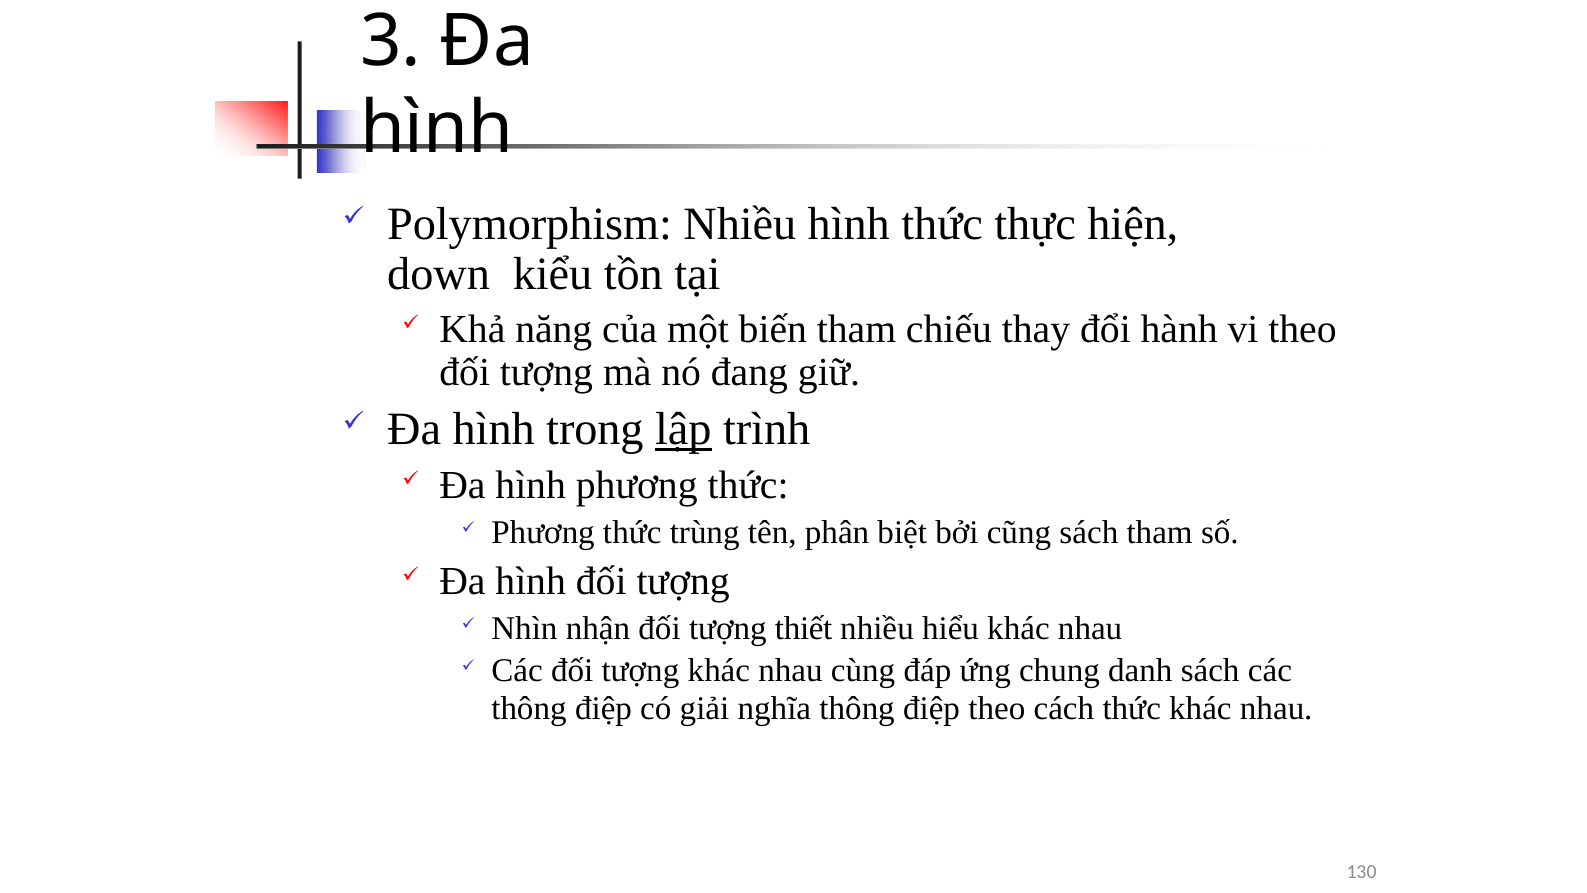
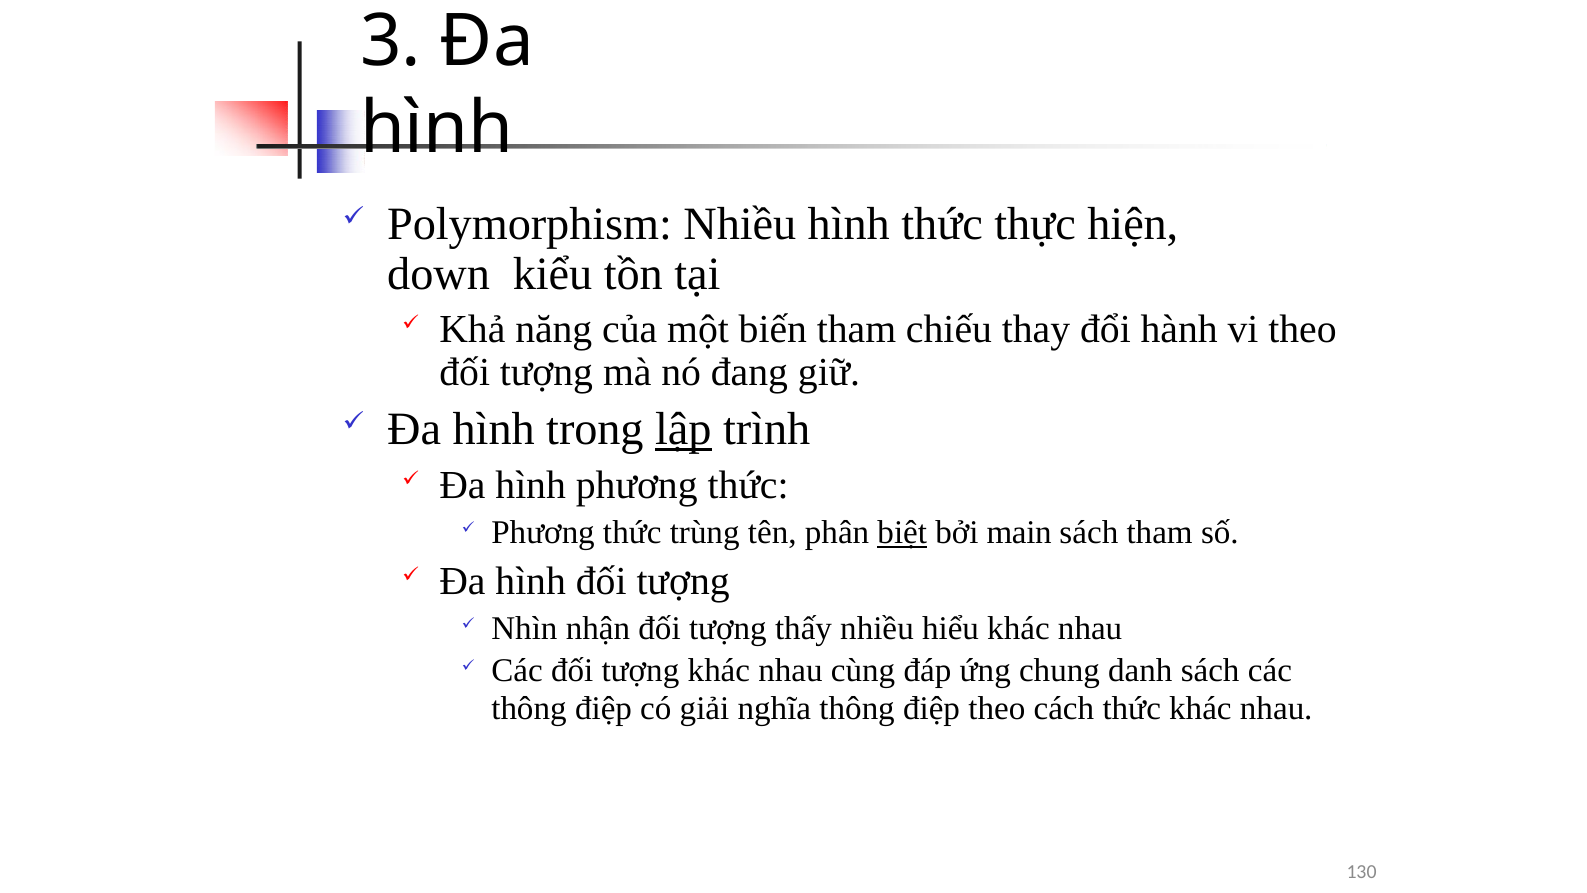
biệt underline: none -> present
cũng: cũng -> main
thiết: thiết -> thấy
